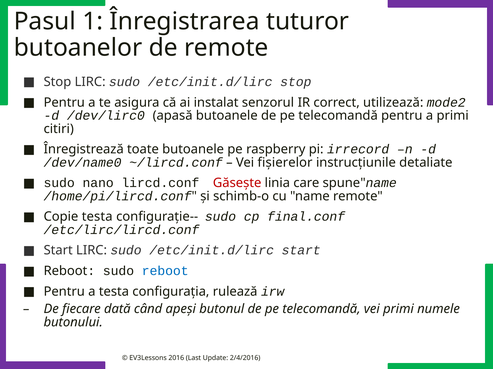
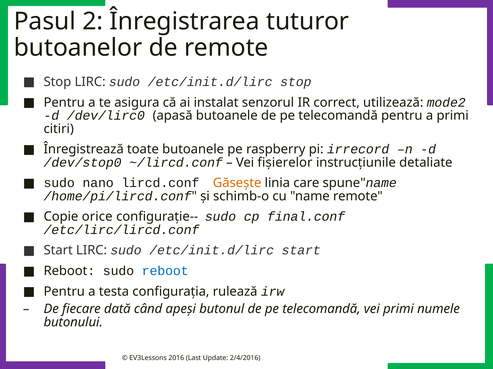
1: 1 -> 2
/dev/name0: /dev/name0 -> /dev/stop0
Găsește colour: red -> orange
Copie testa: testa -> orice
